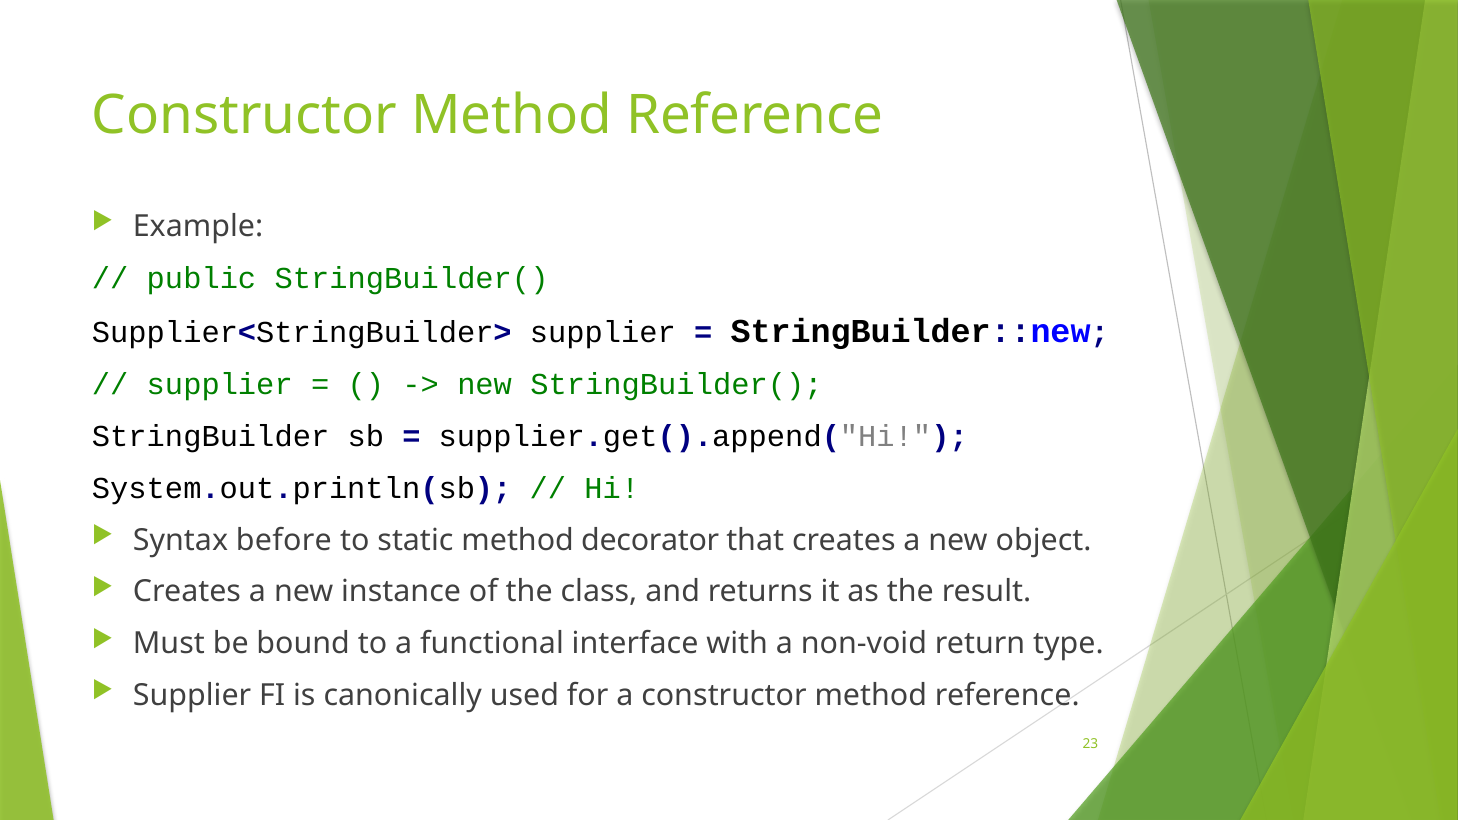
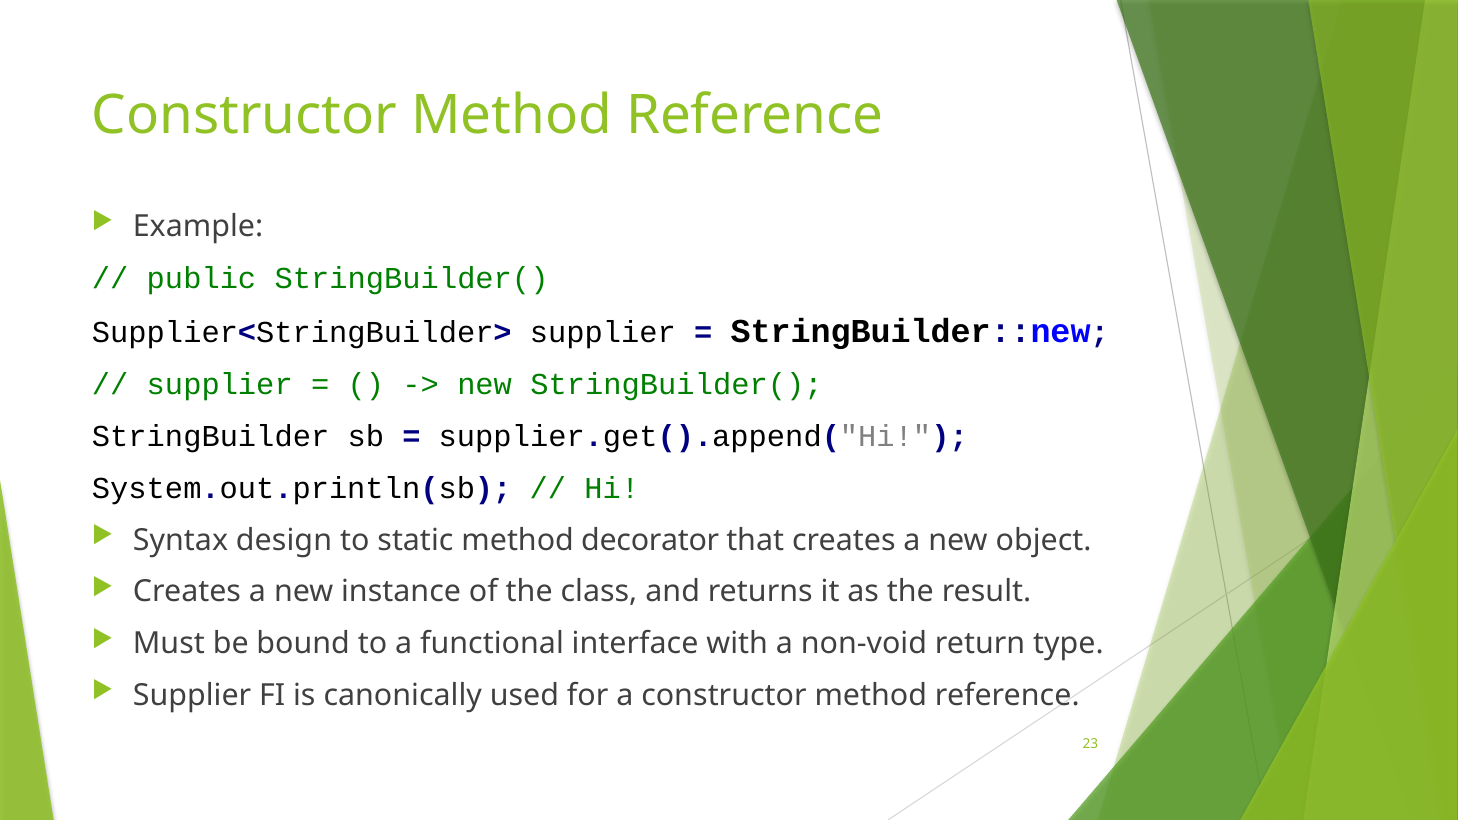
before: before -> design
